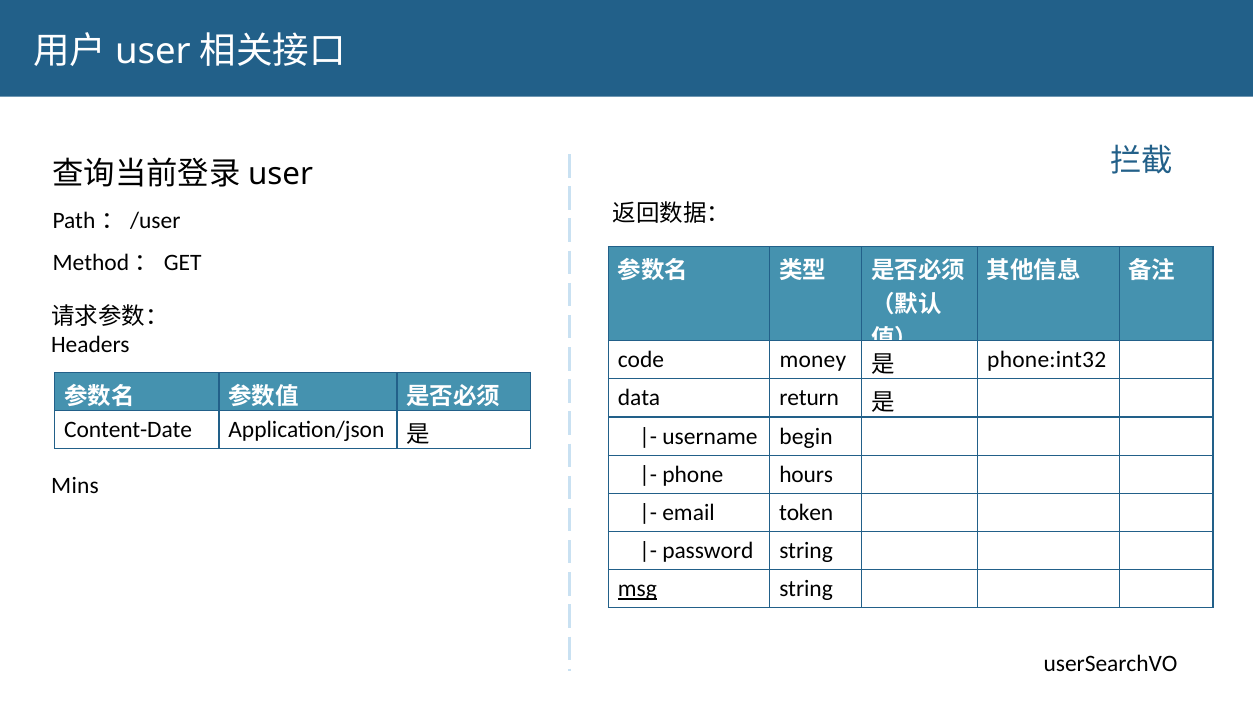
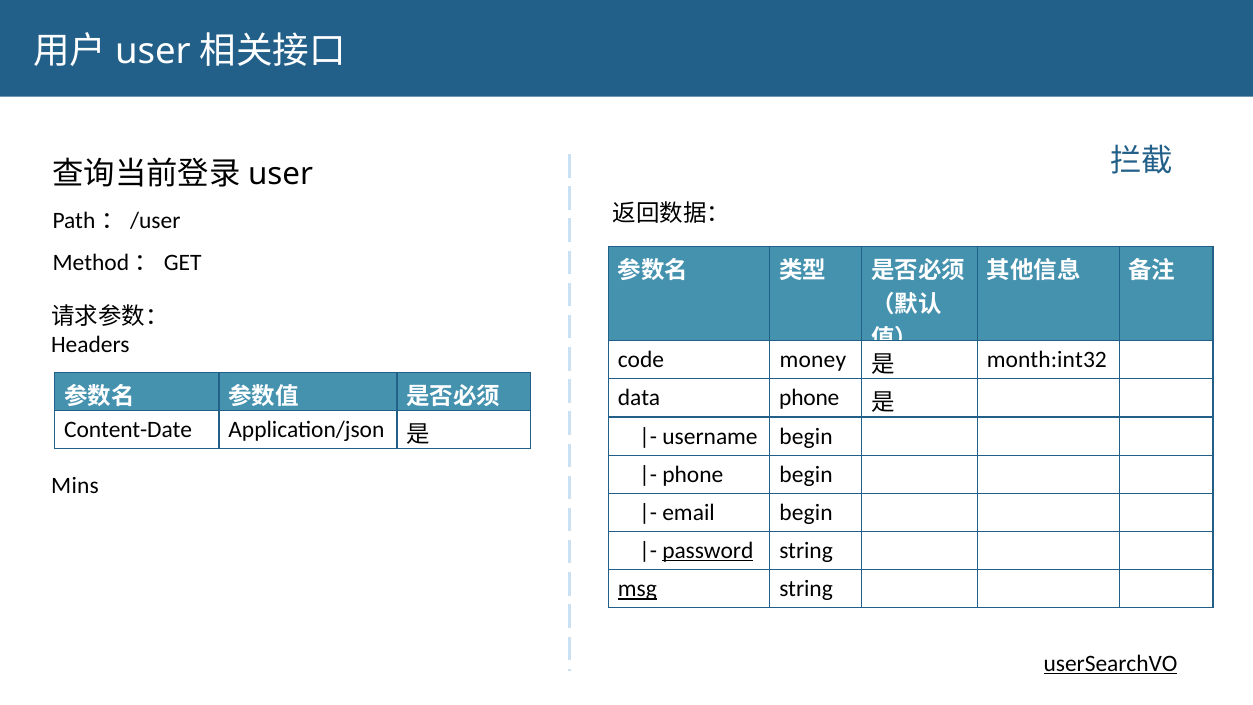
phone:int32: phone:int32 -> month:int32
data return: return -> phone
phone hours: hours -> begin
email token: token -> begin
password underline: none -> present
userSearchVO underline: none -> present
